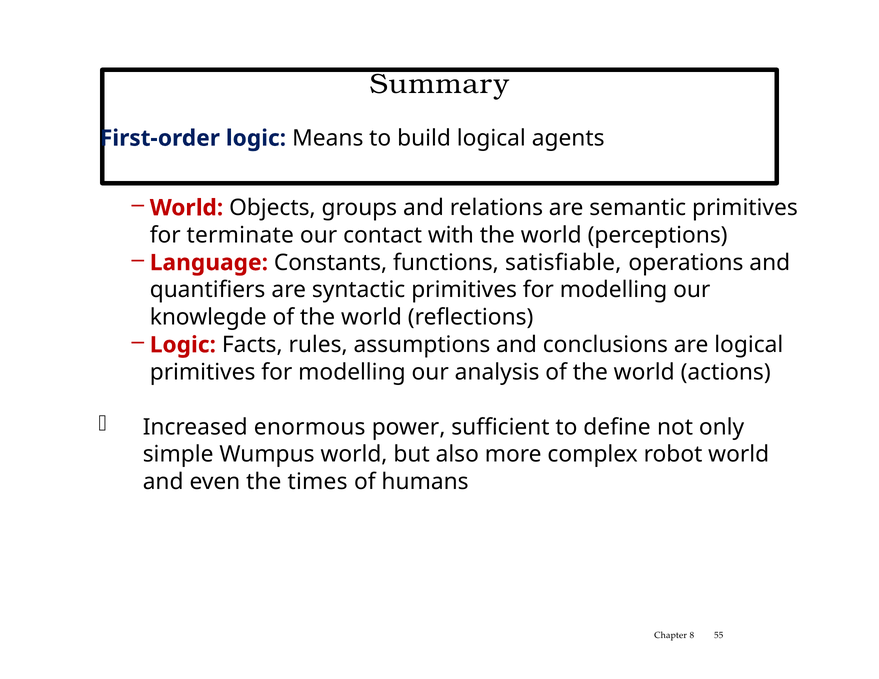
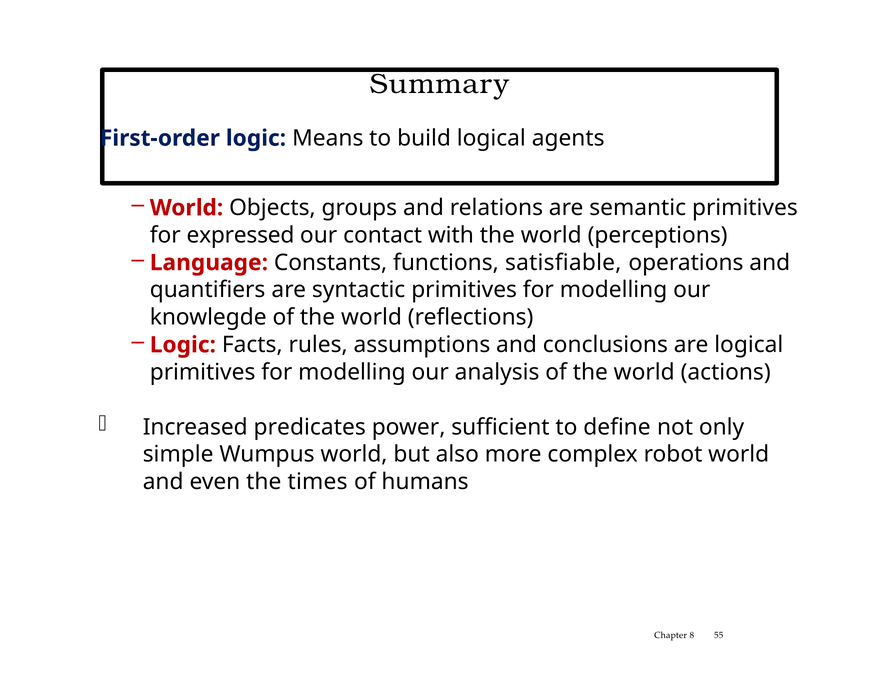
terminate: terminate -> expressed
enormous: enormous -> predicates
